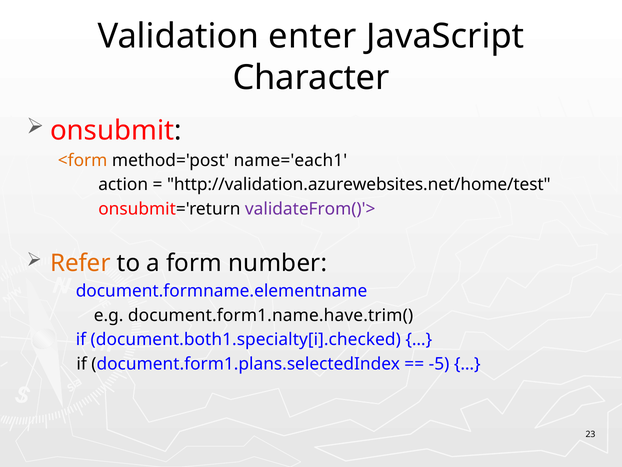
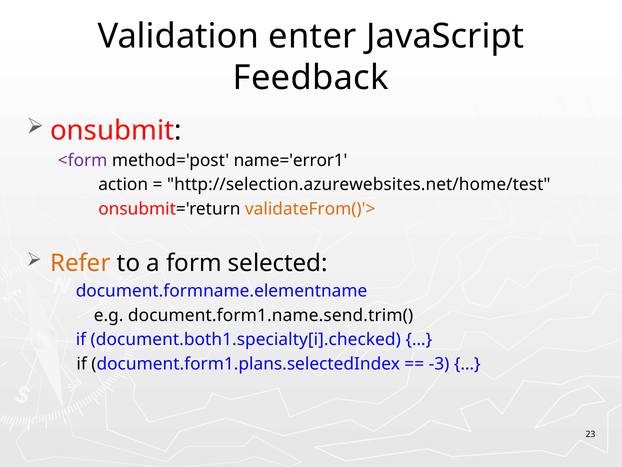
Character: Character -> Feedback
<form colour: orange -> purple
name='each1: name='each1 -> name='error1
http://validation.azurewebsites.net/home/test: http://validation.azurewebsites.net/home/test -> http://selection.azurewebsites.net/home/test
validateFrom()'> colour: purple -> orange
number: number -> selected
document.form1.name.have.trim(: document.form1.name.have.trim( -> document.form1.name.send.trim(
-5: -5 -> -3
